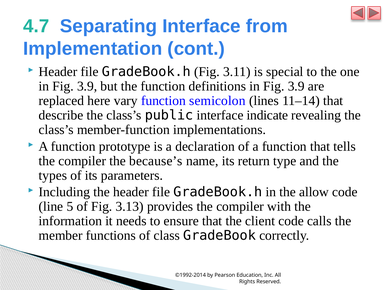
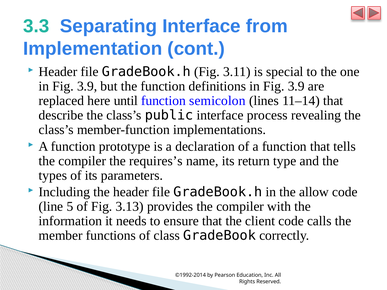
4.7: 4.7 -> 3.3
vary: vary -> until
indicate: indicate -> process
because’s: because’s -> requires’s
